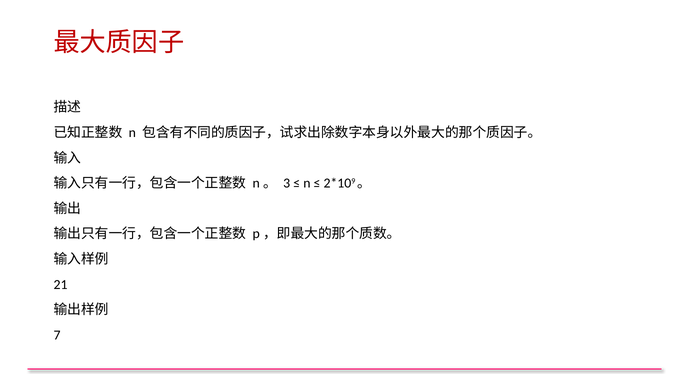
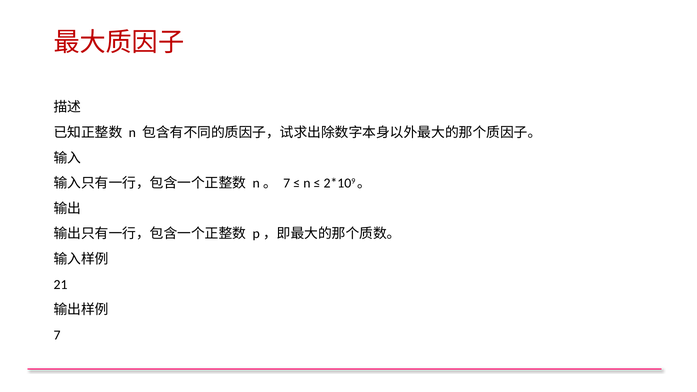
n。 3: 3 -> 7
